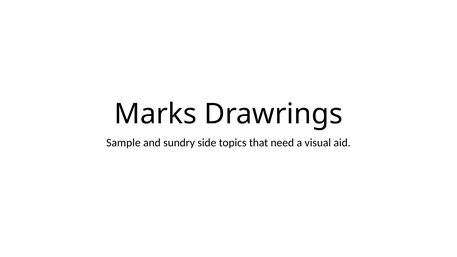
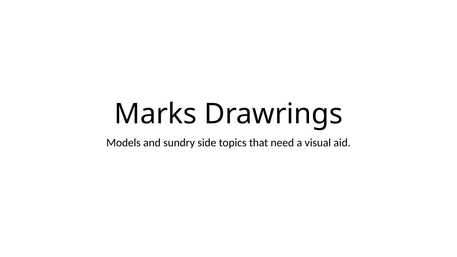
Sample: Sample -> Models
